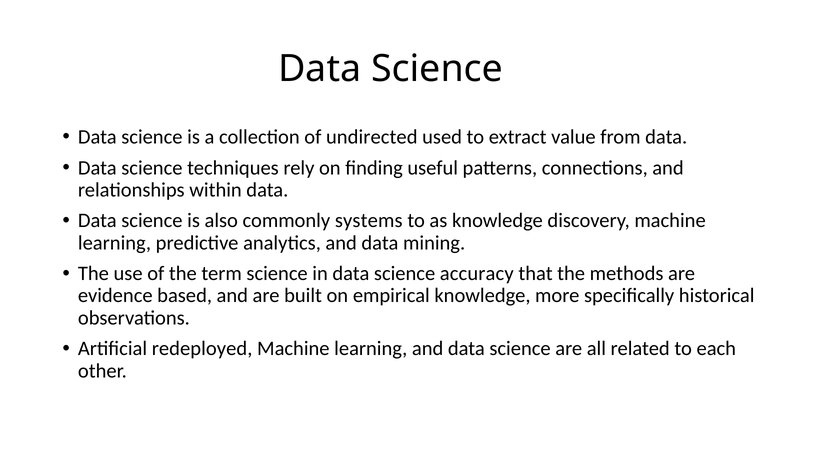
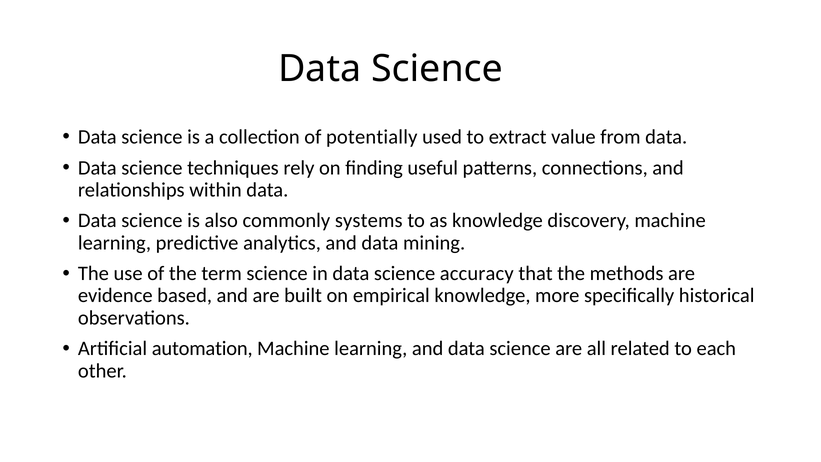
undirected: undirected -> potentially
redeployed: redeployed -> automation
